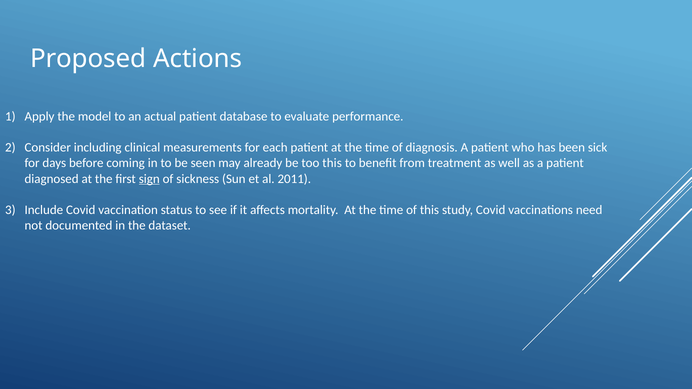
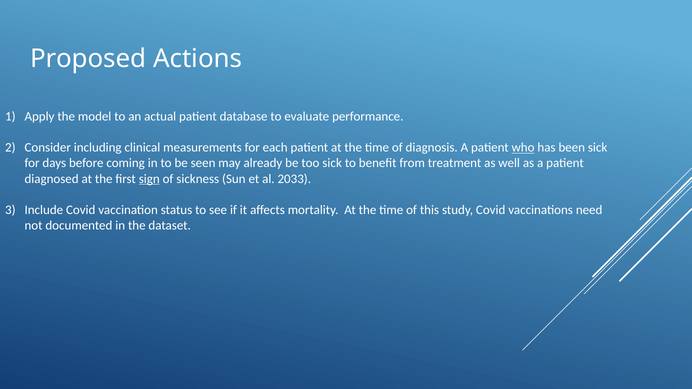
who underline: none -> present
too this: this -> sick
2011: 2011 -> 2033
